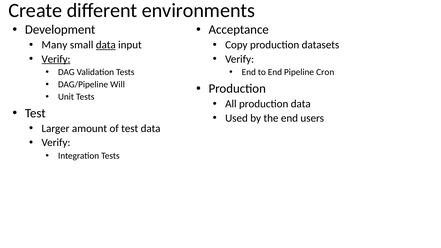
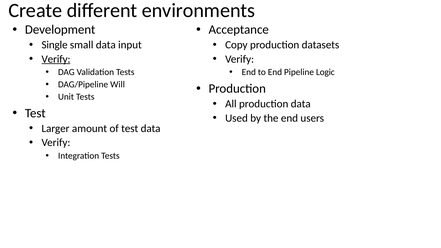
Many: Many -> Single
data at (106, 45) underline: present -> none
Cron: Cron -> Logic
